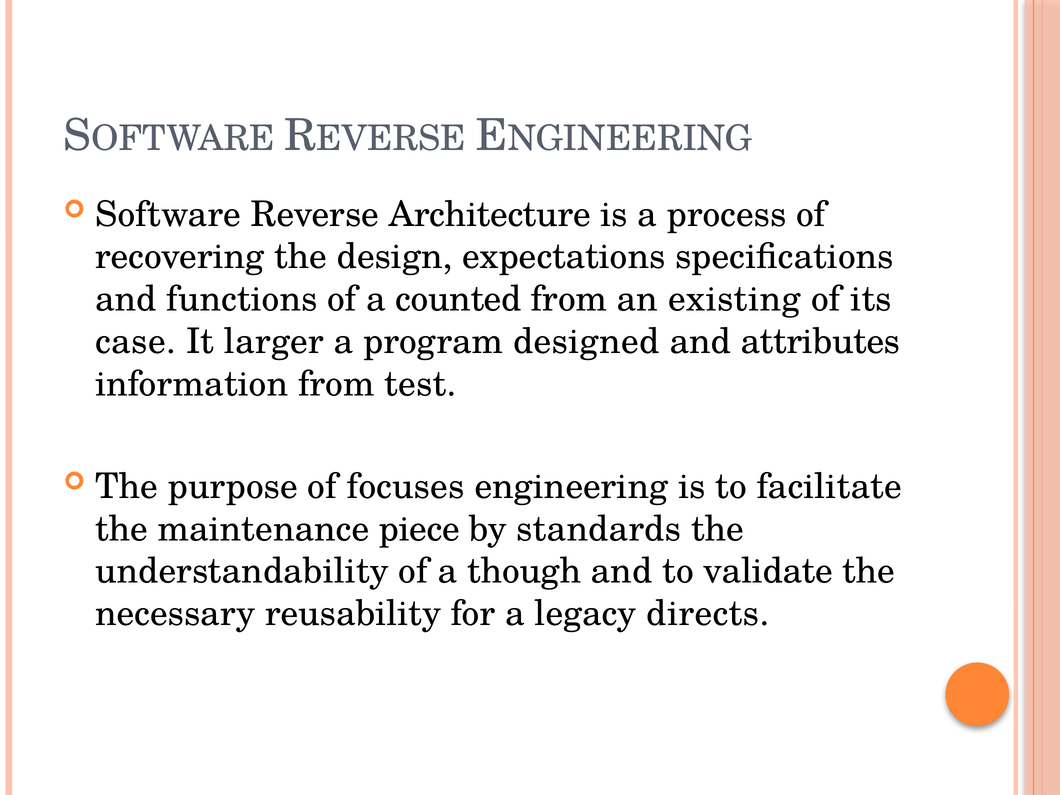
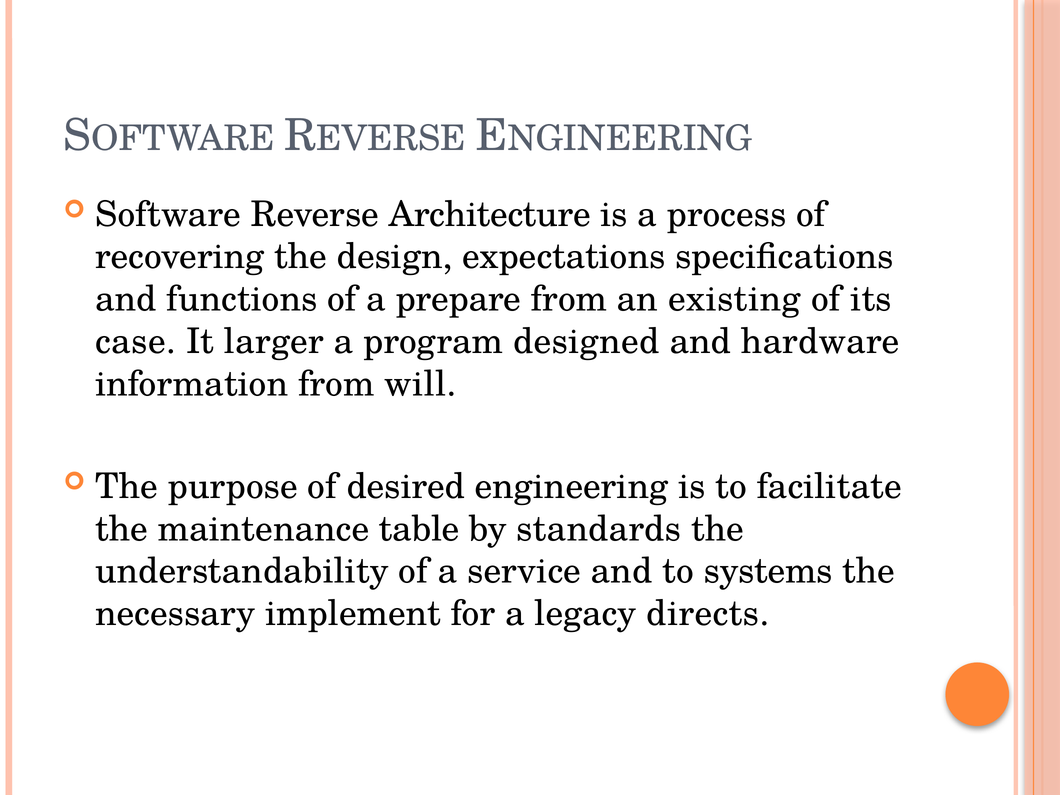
counted: counted -> prepare
attributes: attributes -> hardware
test: test -> will
focuses: focuses -> desired
piece: piece -> table
though: though -> service
validate: validate -> systems
reusability: reusability -> implement
